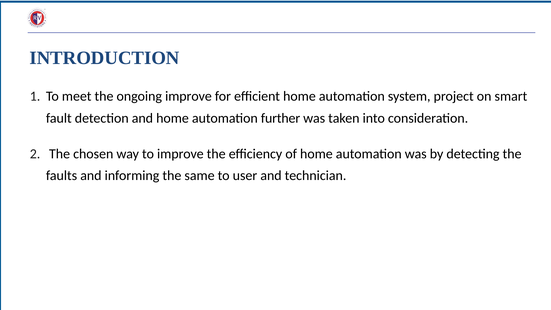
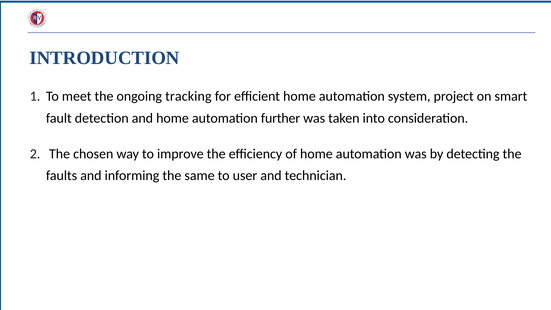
ongoing improve: improve -> tracking
